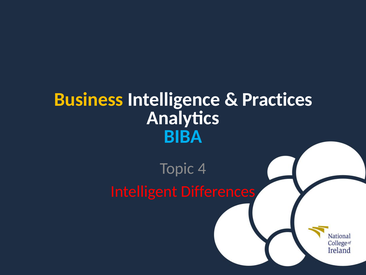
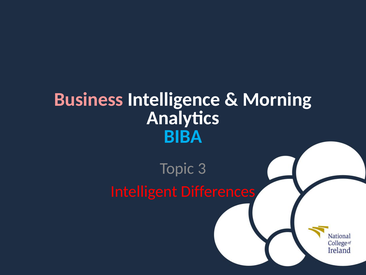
Business colour: yellow -> pink
Practices: Practices -> Morning
4: 4 -> 3
